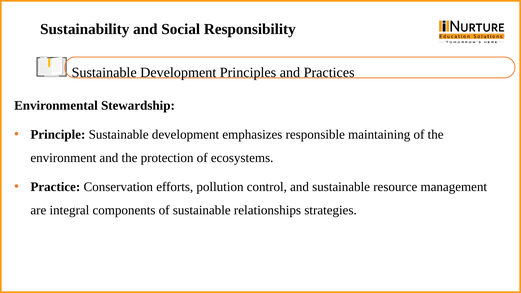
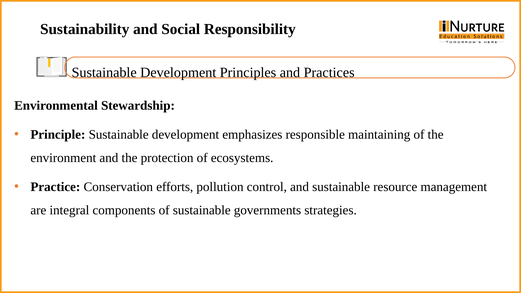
relationships: relationships -> governments
